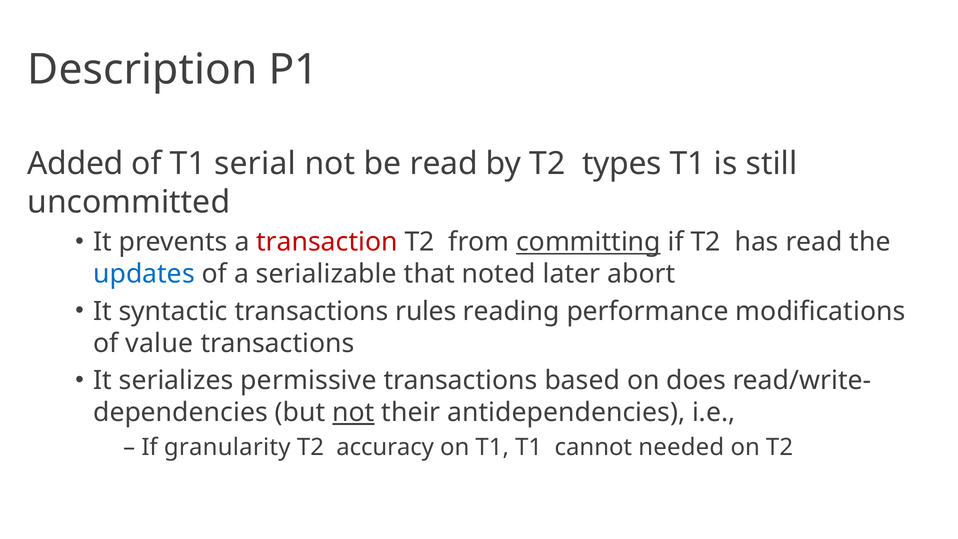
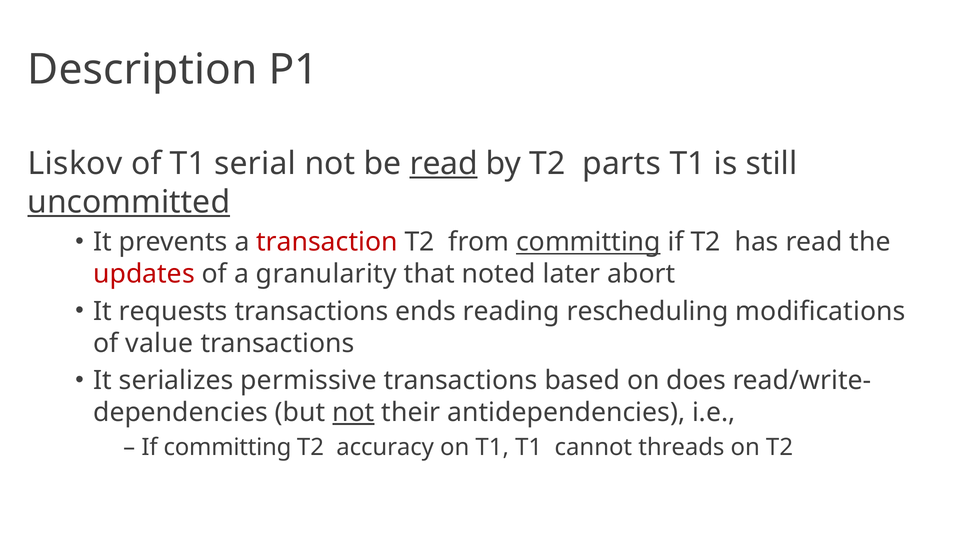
Added: Added -> Liskov
read at (444, 164) underline: none -> present
types: types -> parts
uncommitted underline: none -> present
updates colour: blue -> red
serializable: serializable -> granularity
syntactic: syntactic -> requests
rules: rules -> ends
performance: performance -> rescheduling
If granularity: granularity -> committing
needed: needed -> threads
